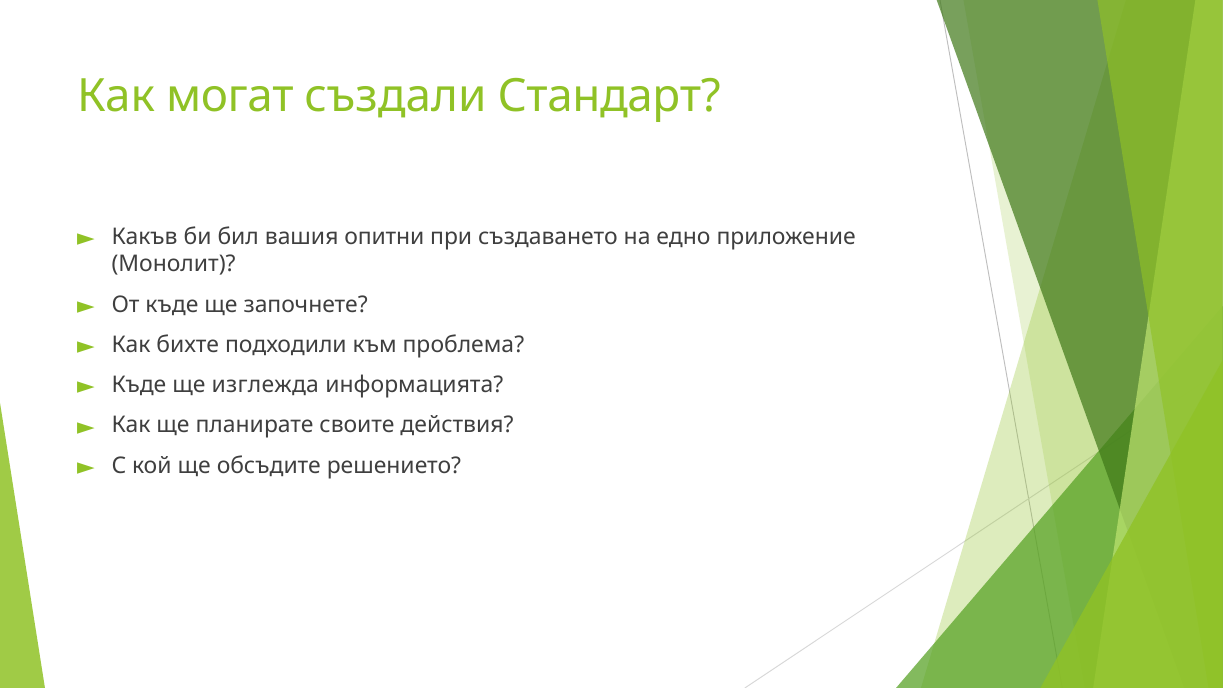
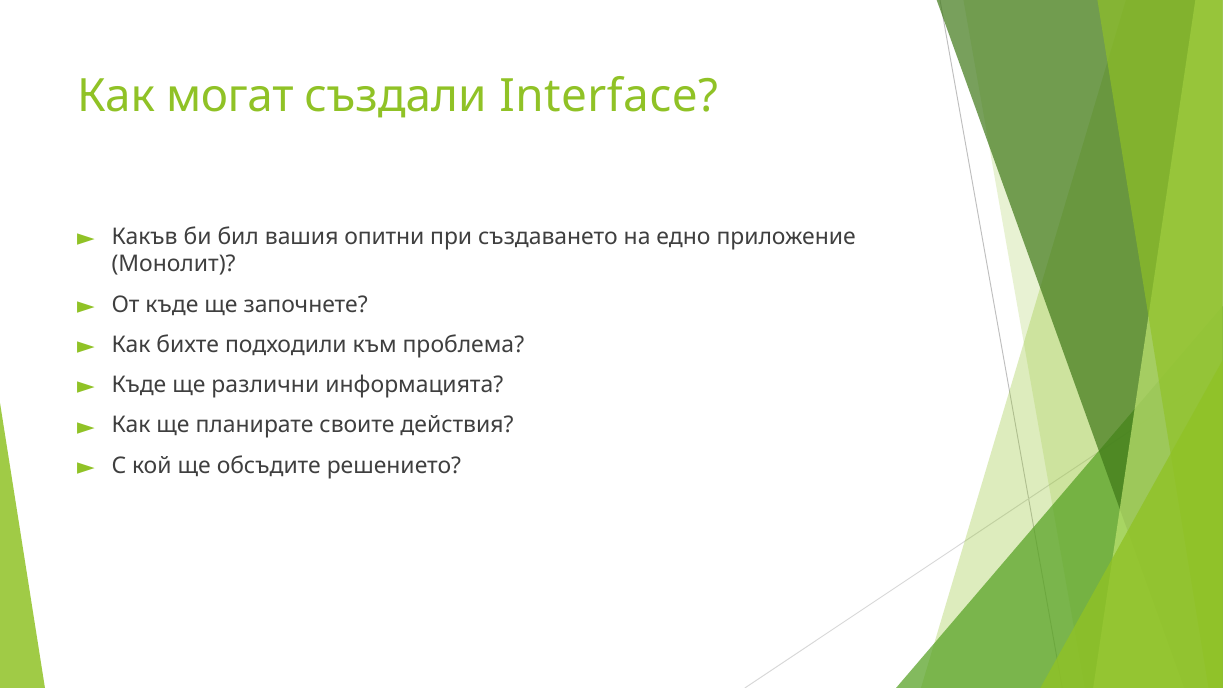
Стандарт: Стандарт -> Interface
изглежда: изглежда -> различни
